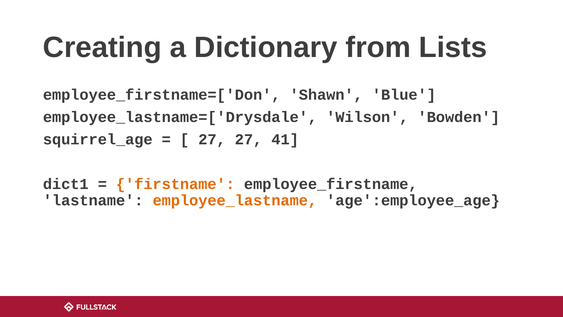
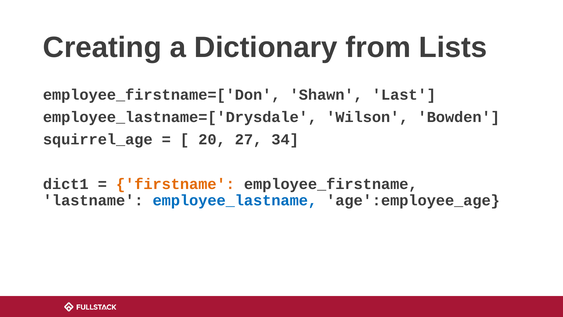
Blue: Blue -> Last
27 at (212, 139): 27 -> 20
41: 41 -> 34
employee_lastname colour: orange -> blue
